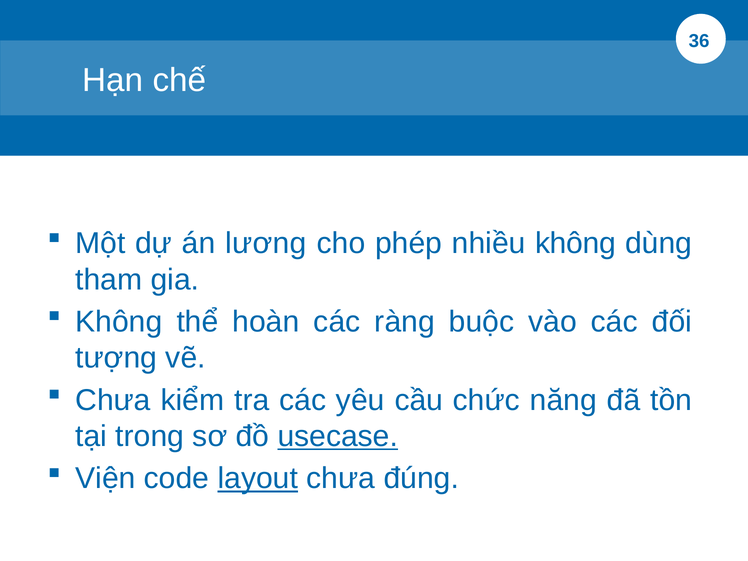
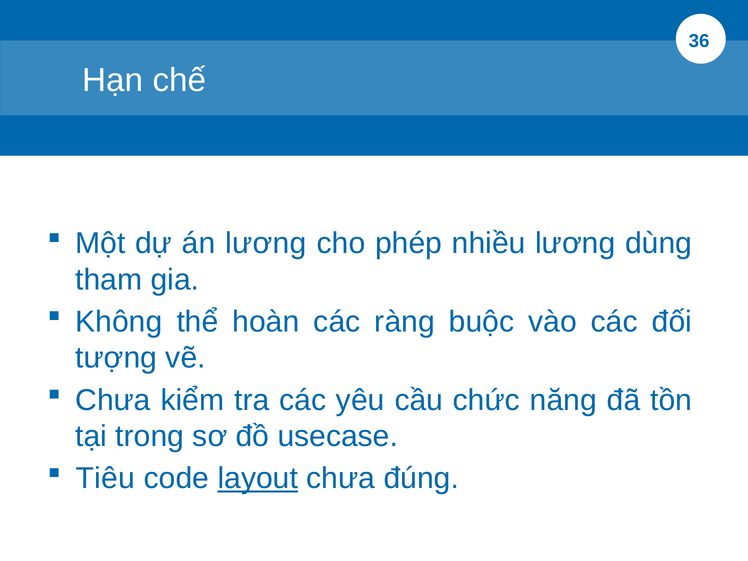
nhiều không: không -> lương
usecase underline: present -> none
Viện: Viện -> Tiêu
